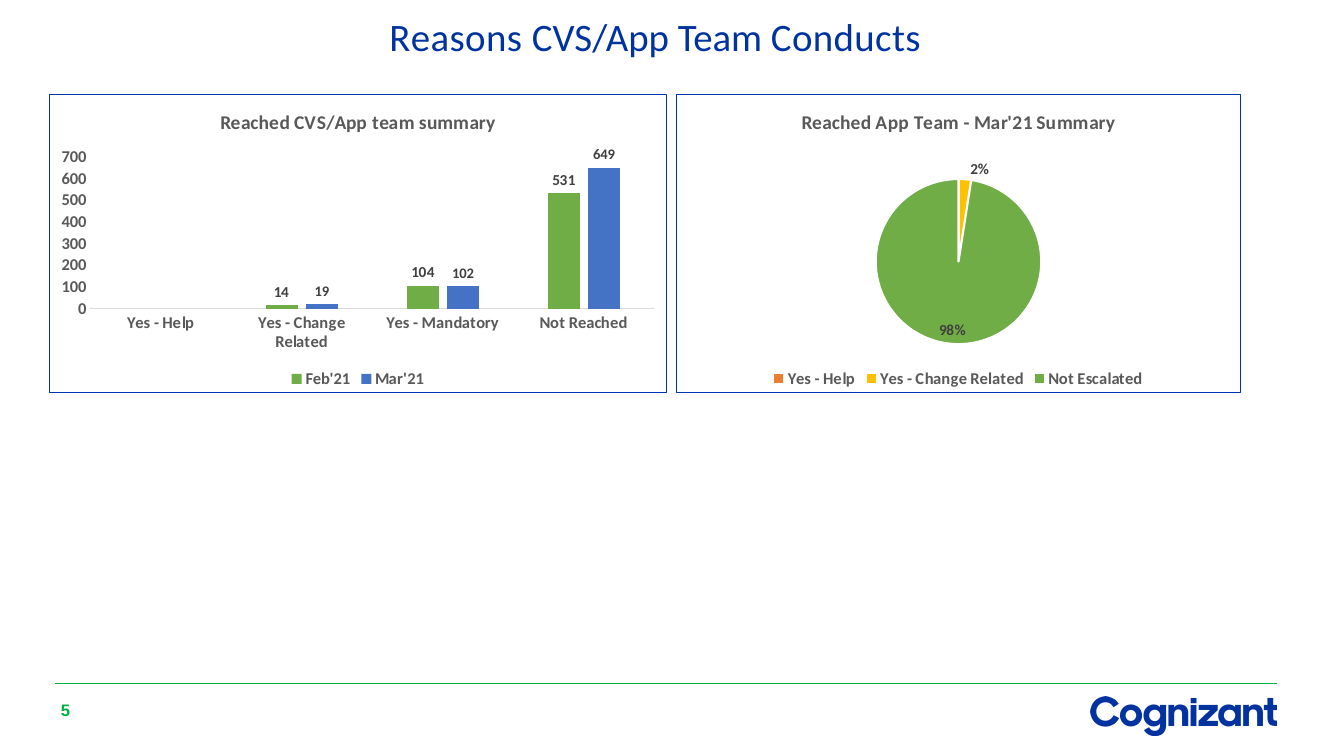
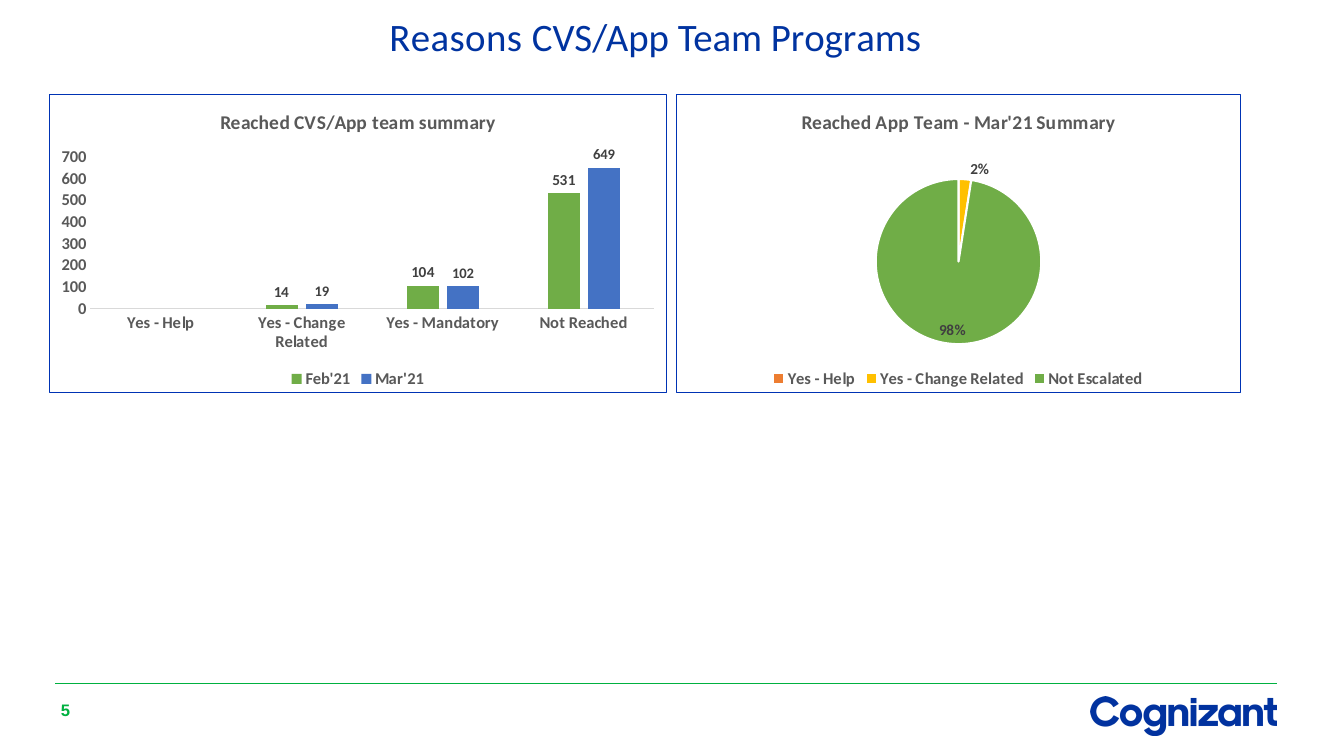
Conducts: Conducts -> Programs
